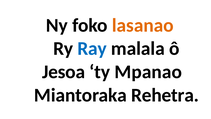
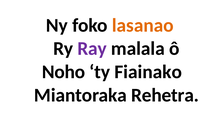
Ray colour: blue -> purple
Jesoa: Jesoa -> Noho
Mpanao: Mpanao -> Fiainako
